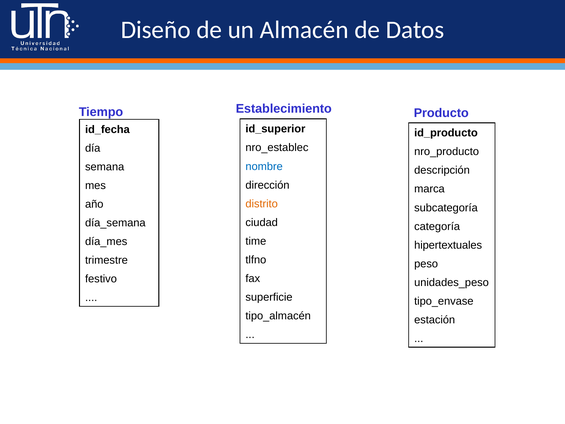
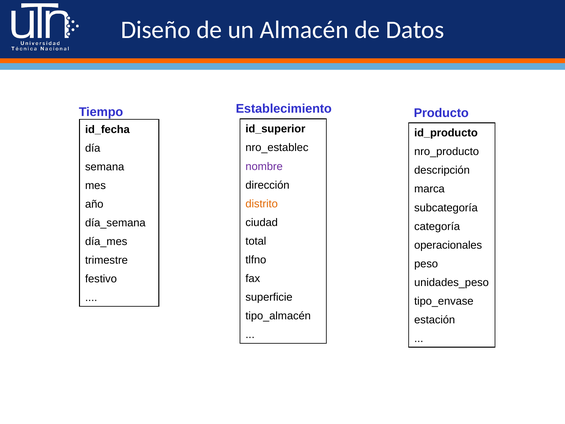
nombre colour: blue -> purple
time: time -> total
hipertextuales: hipertextuales -> operacionales
